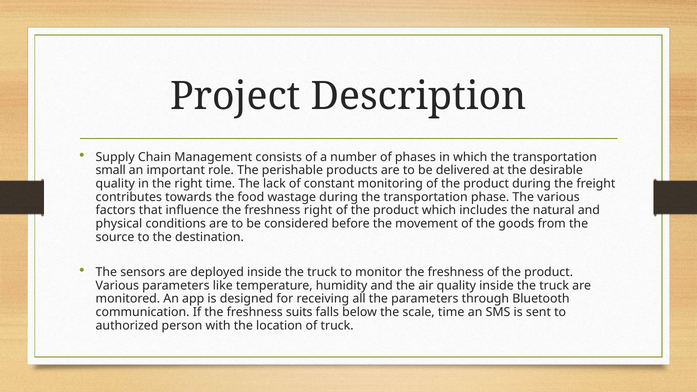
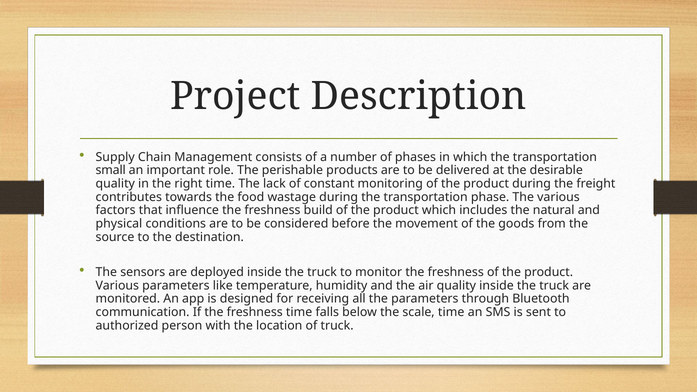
freshness right: right -> build
freshness suits: suits -> time
